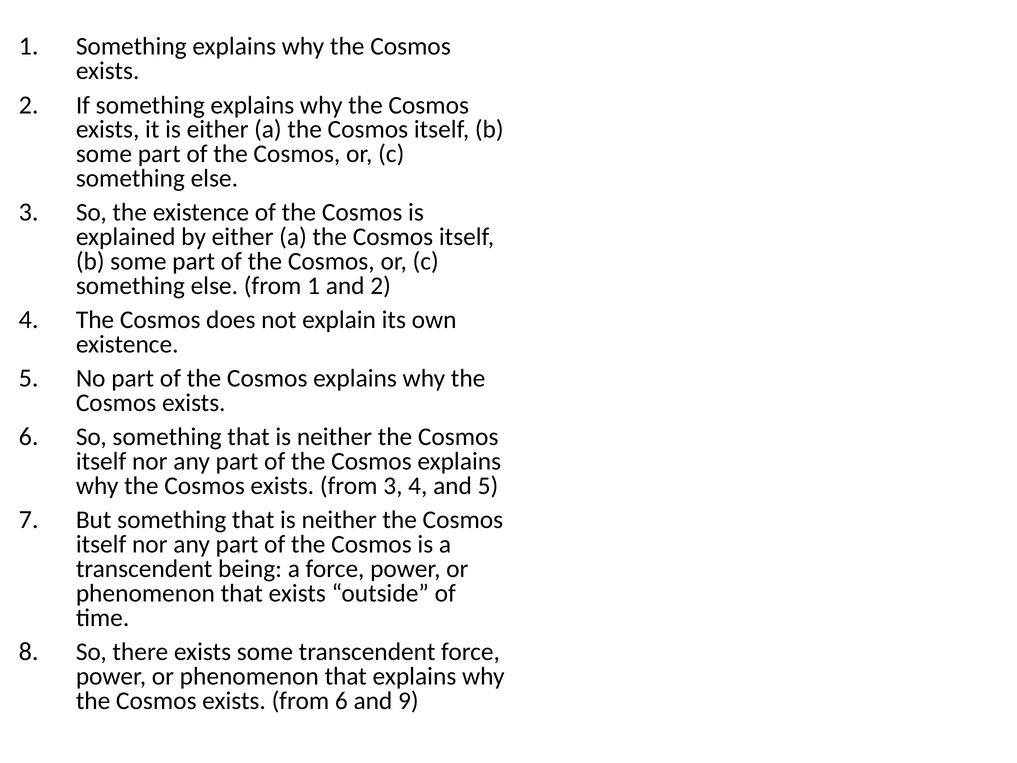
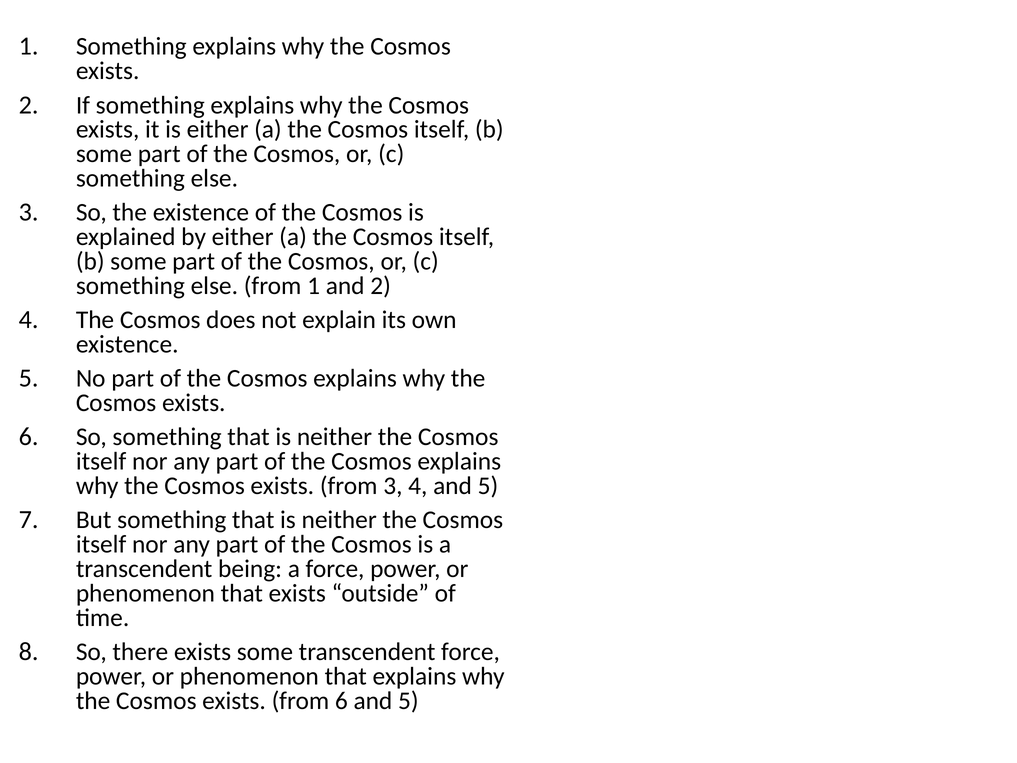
6 and 9: 9 -> 5
